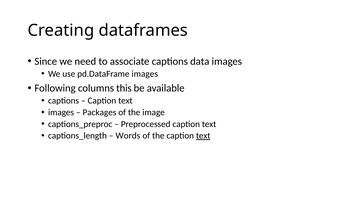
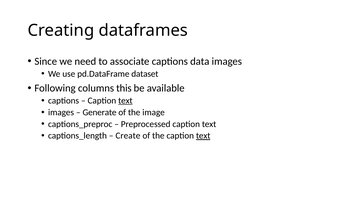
pd.DataFrame images: images -> dataset
text at (125, 101) underline: none -> present
Packages: Packages -> Generate
Words: Words -> Create
